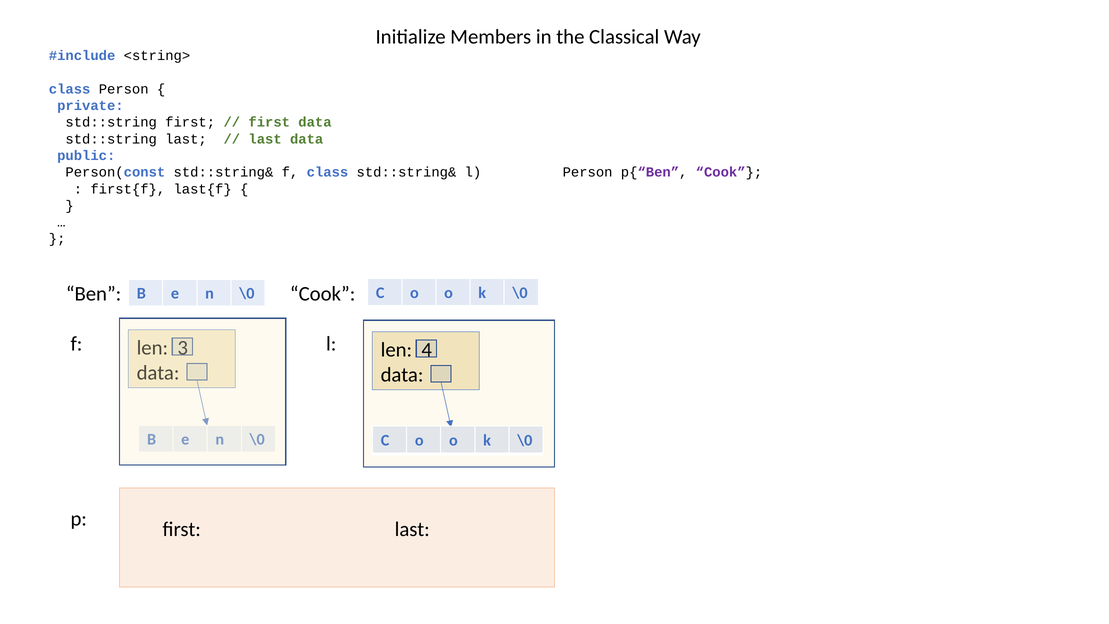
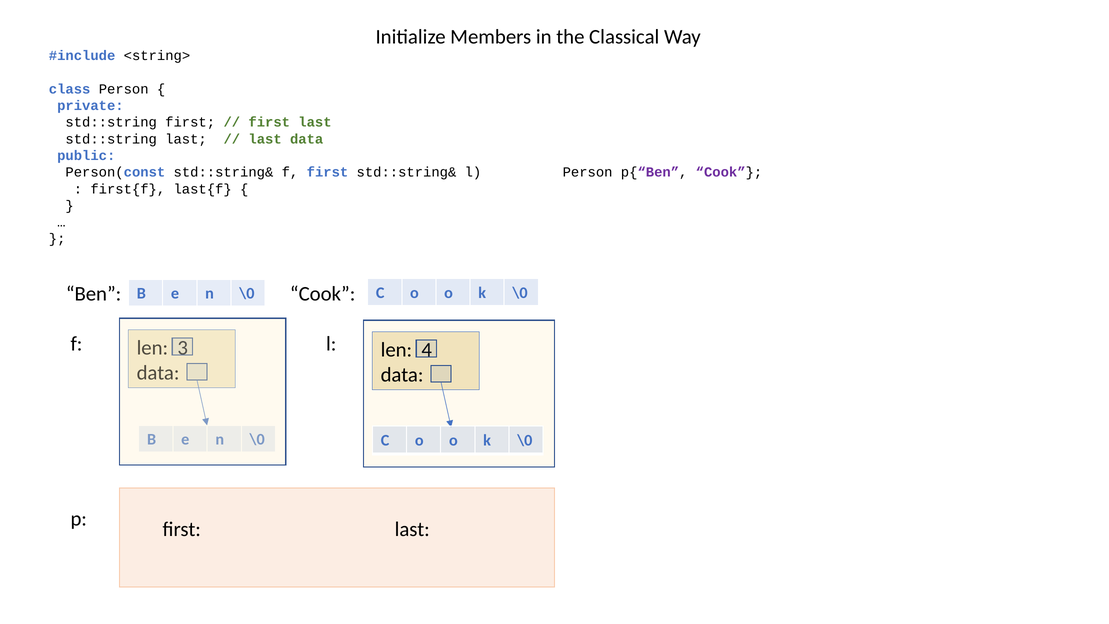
data at (315, 122): data -> last
f class: class -> first
